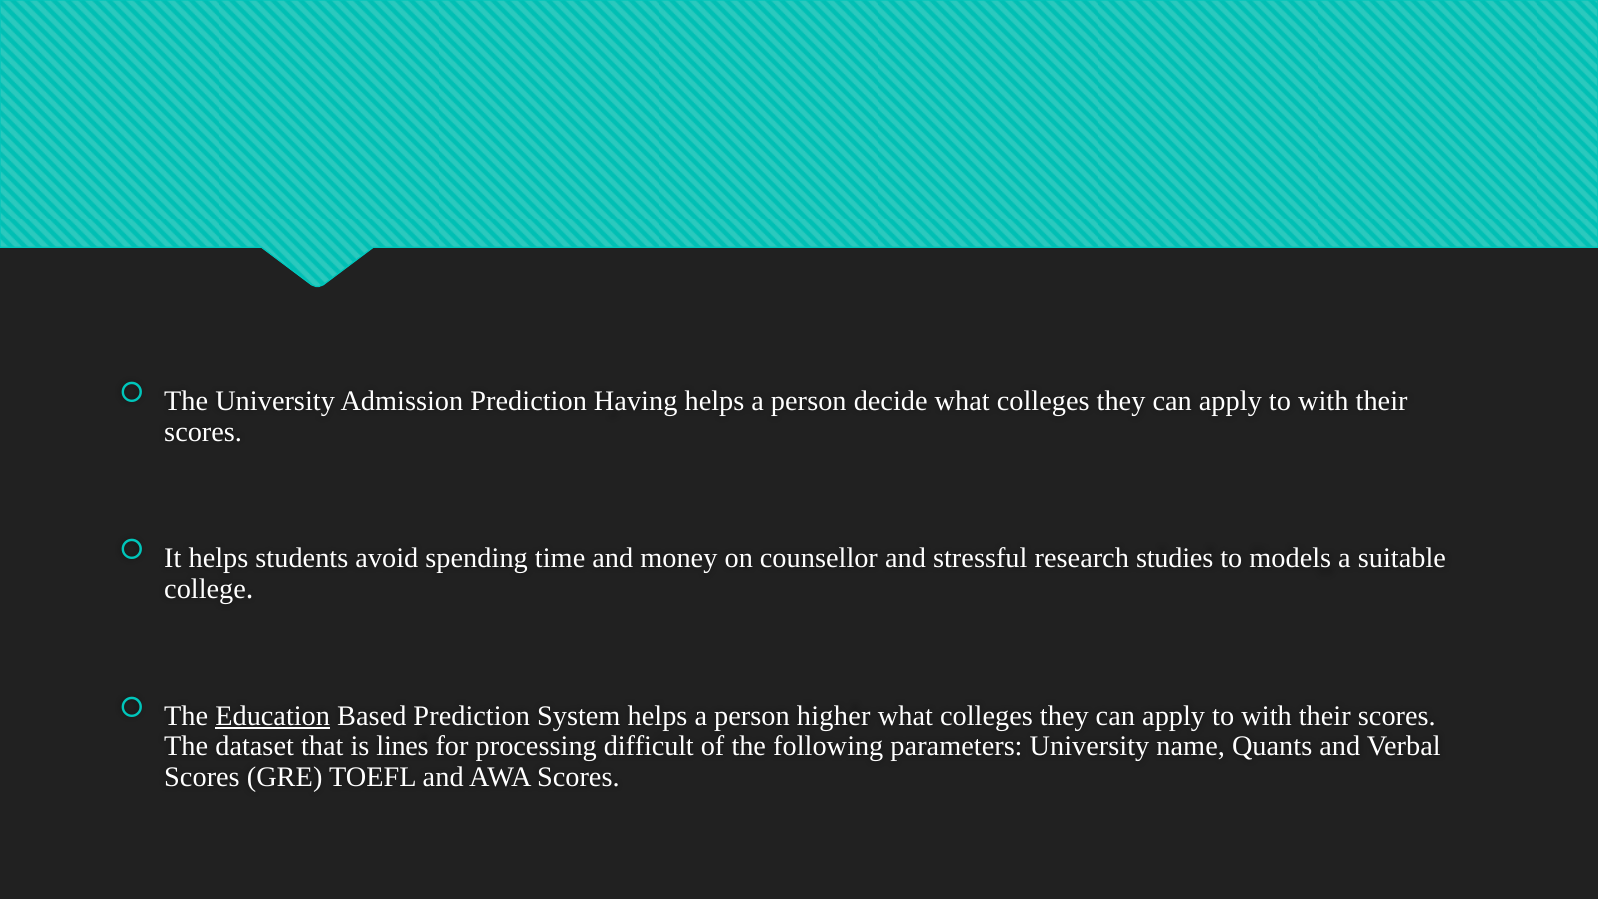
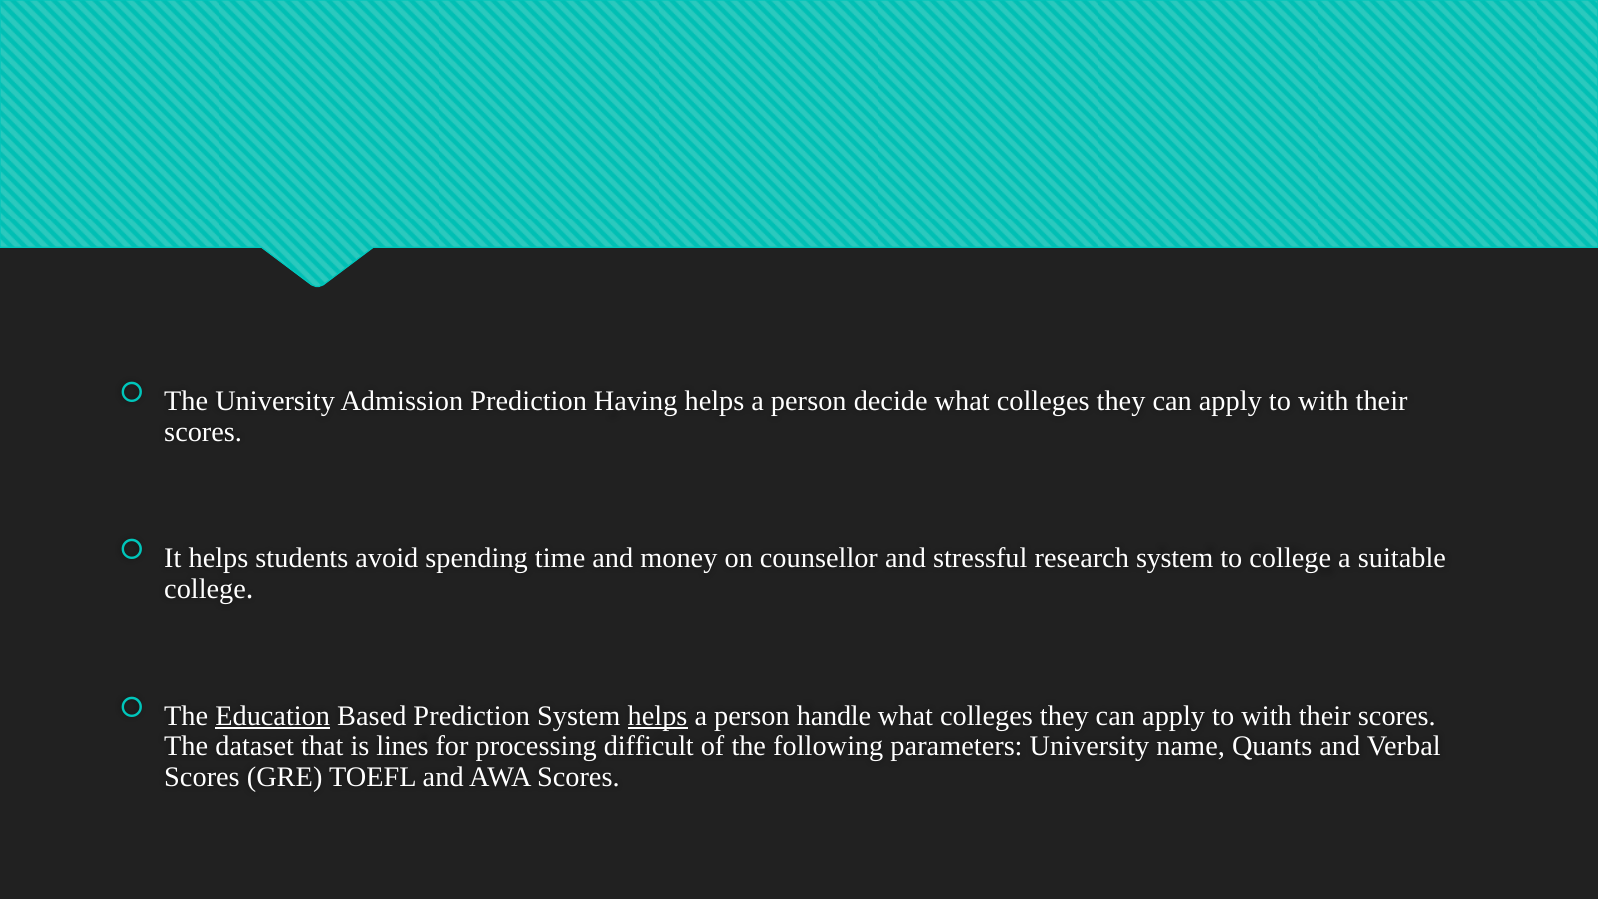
research studies: studies -> system
to models: models -> college
helps at (658, 716) underline: none -> present
higher: higher -> handle
